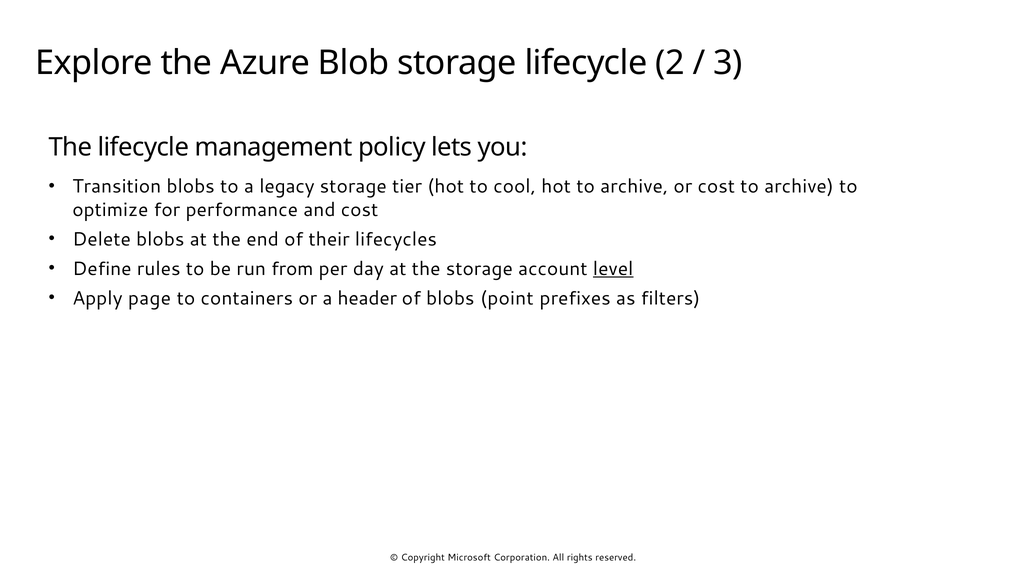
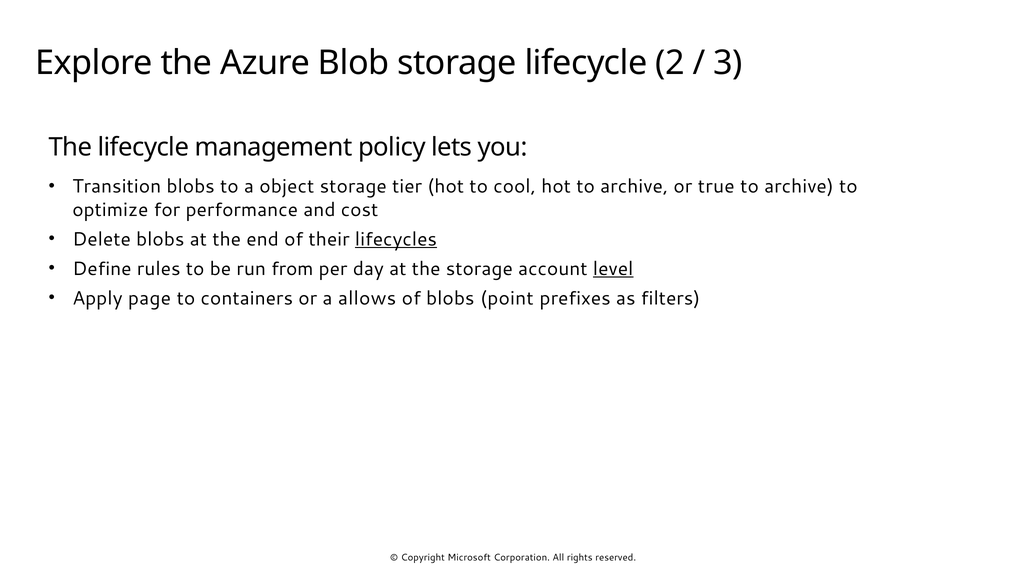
legacy: legacy -> object
or cost: cost -> true
lifecycles underline: none -> present
header: header -> allows
